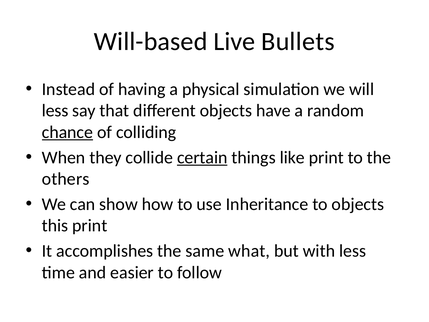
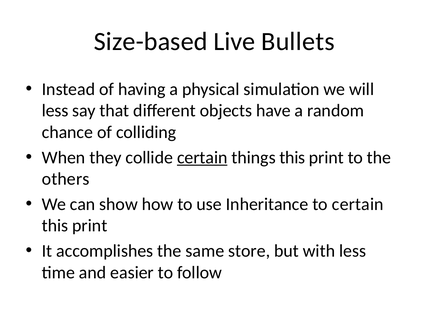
Will-based: Will-based -> Size-based
chance underline: present -> none
things like: like -> this
to objects: objects -> certain
what: what -> store
